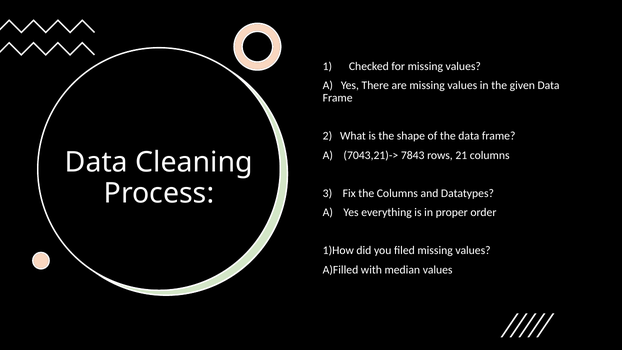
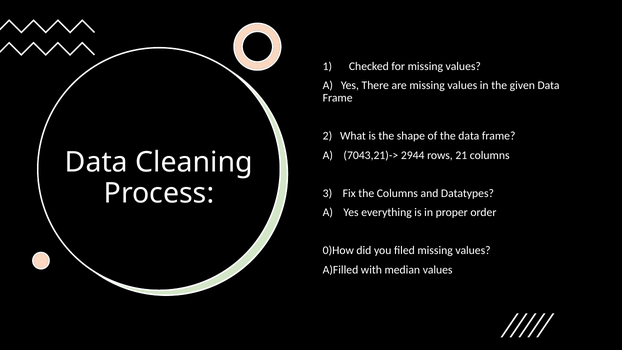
7843: 7843 -> 2944
1)How: 1)How -> 0)How
